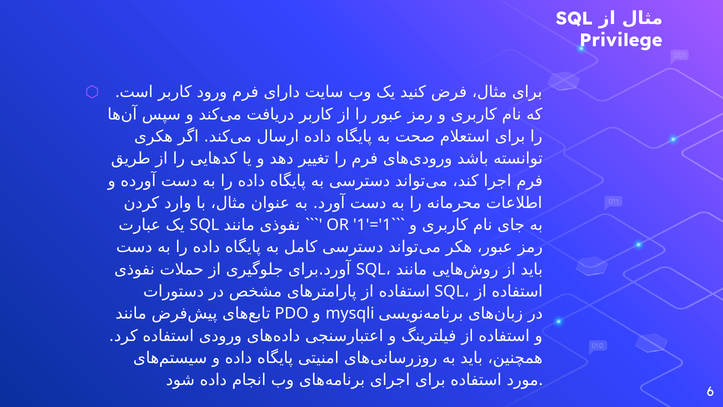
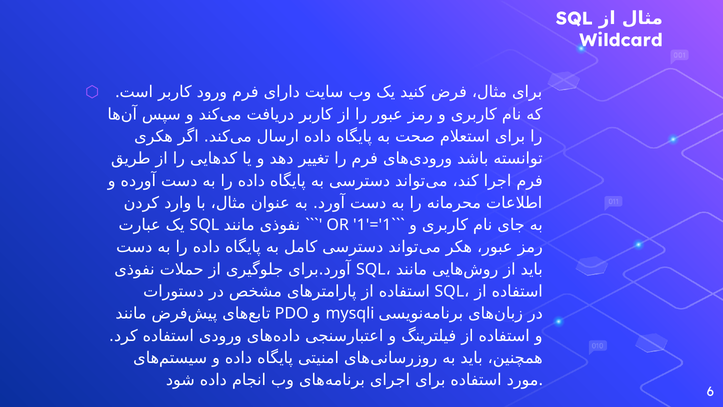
Privilege: Privilege -> Wildcard
